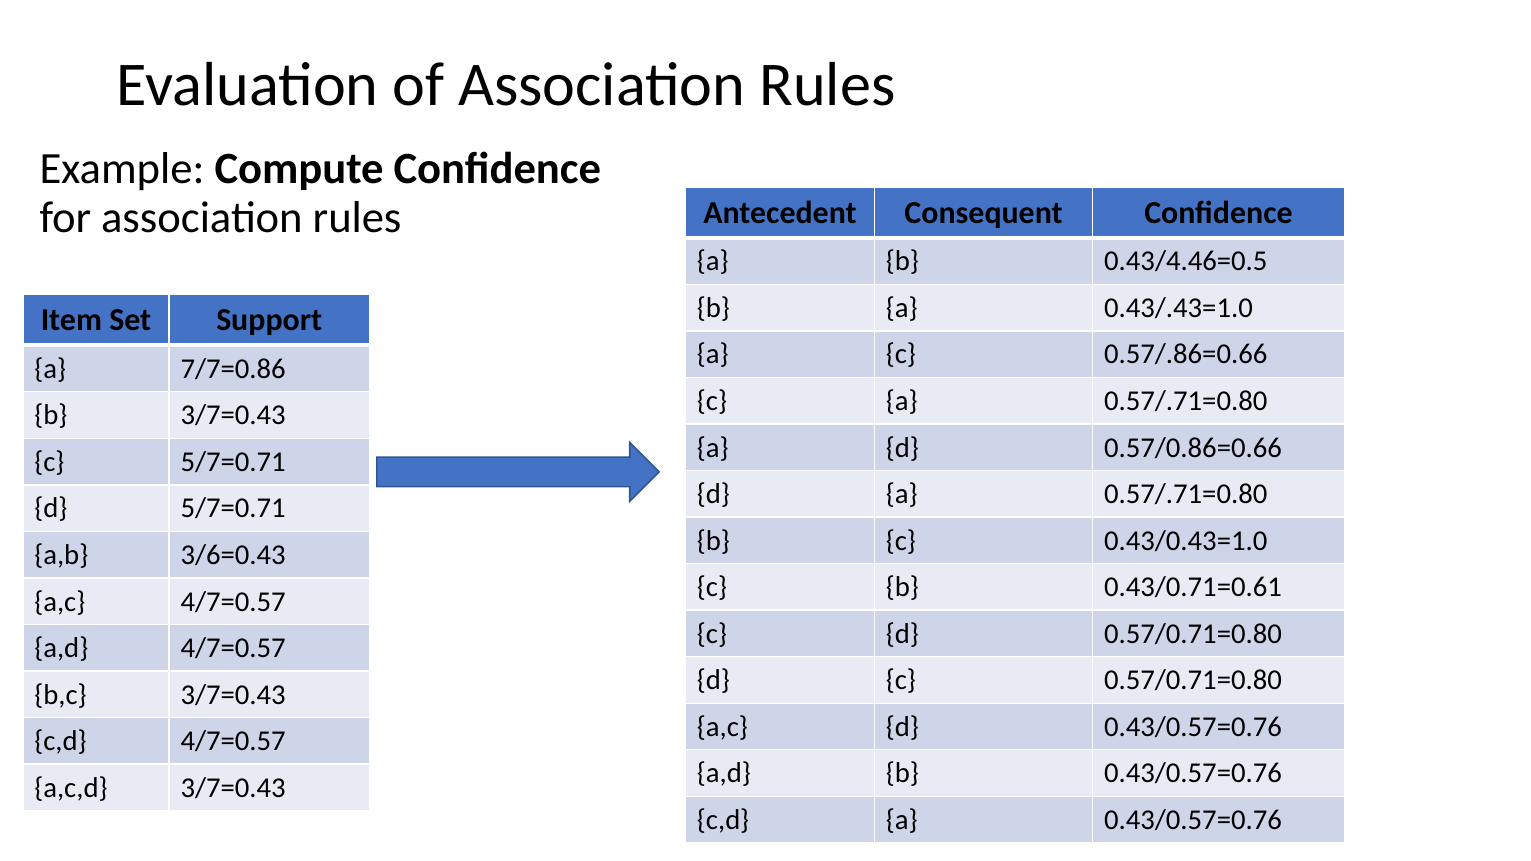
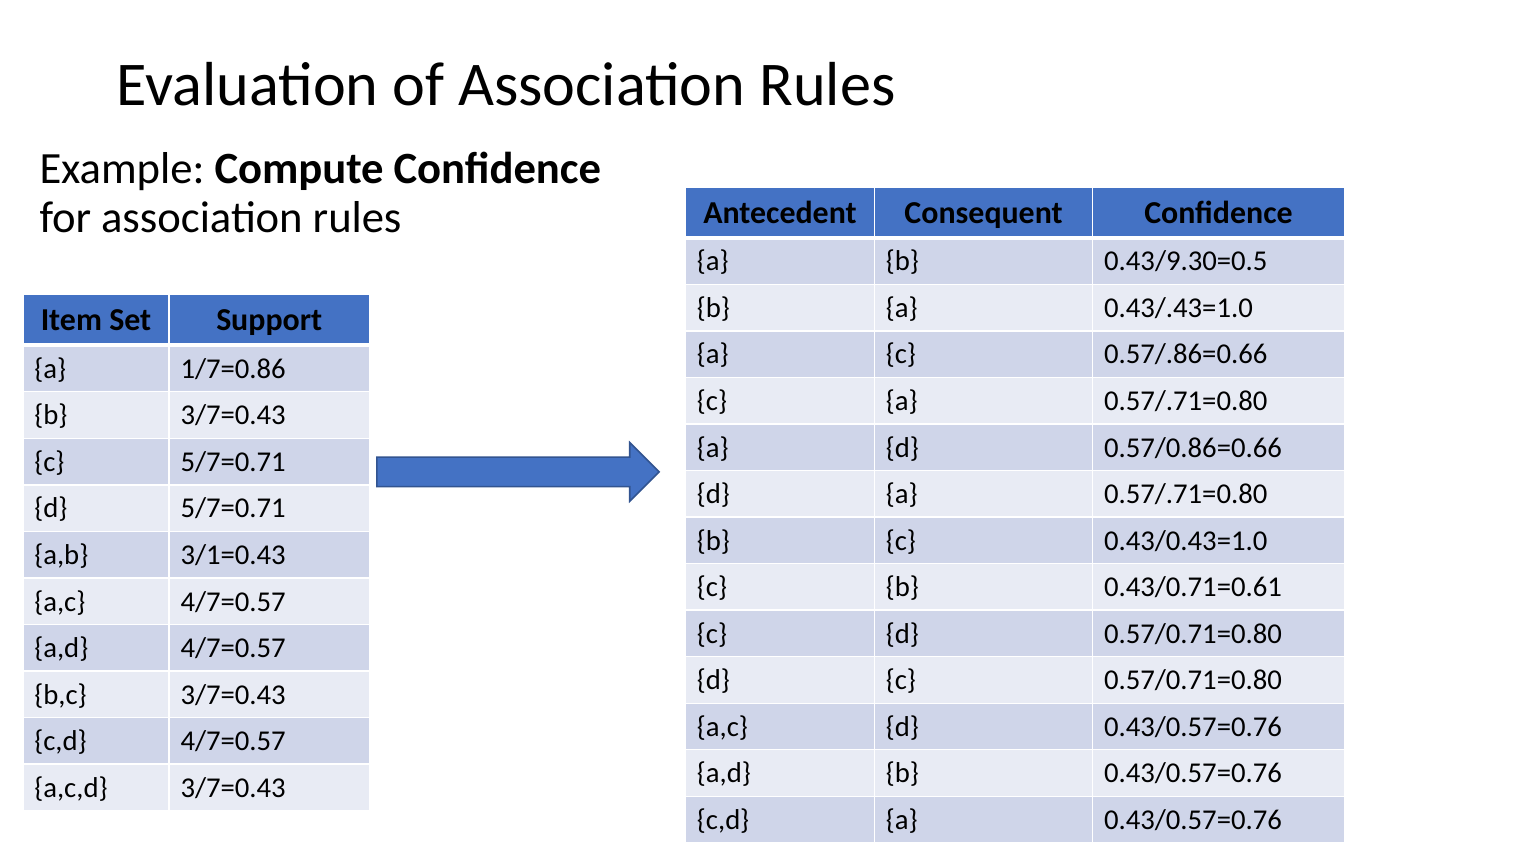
0.43/4.46=0.5: 0.43/4.46=0.5 -> 0.43/9.30=0.5
7/7=0.86: 7/7=0.86 -> 1/7=0.86
3/6=0.43: 3/6=0.43 -> 3/1=0.43
